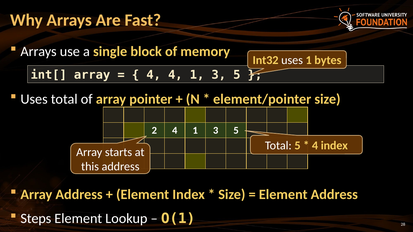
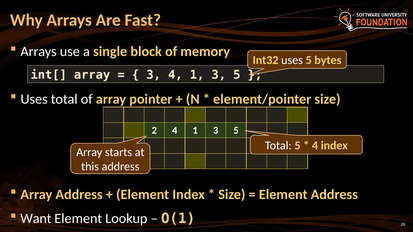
uses 1: 1 -> 5
4 at (154, 75): 4 -> 3
Steps: Steps -> Want
